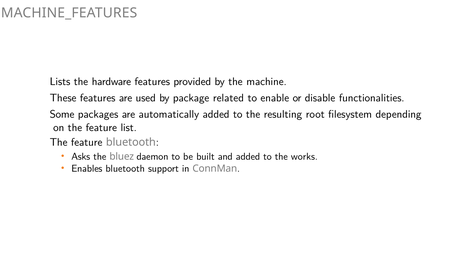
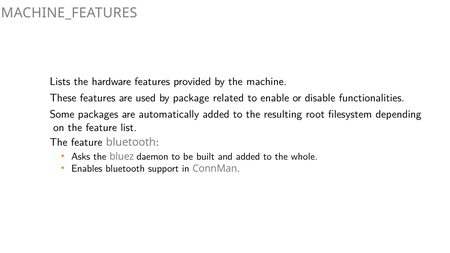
works: works -> whole
